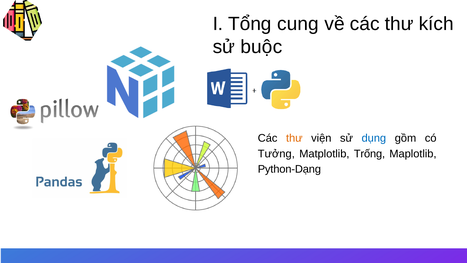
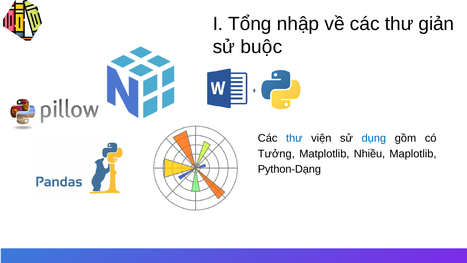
cung: cung -> nhập
kích: kích -> giản
thư at (294, 138) colour: orange -> blue
Trống: Trống -> Nhiều
